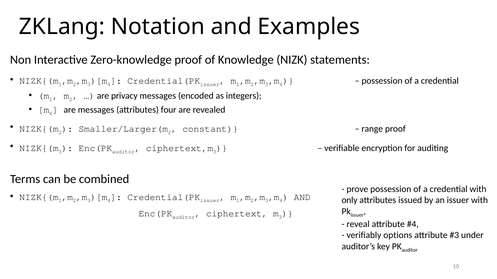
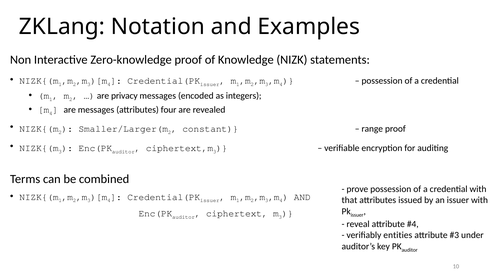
only: only -> that
options: options -> entities
